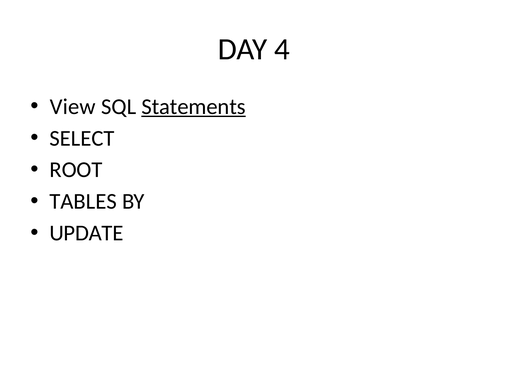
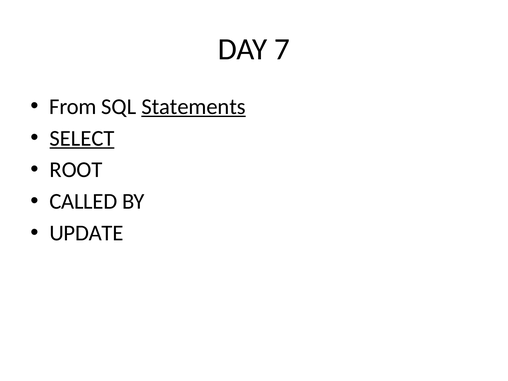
4: 4 -> 7
View: View -> From
SELECT underline: none -> present
TABLES: TABLES -> CALLED
